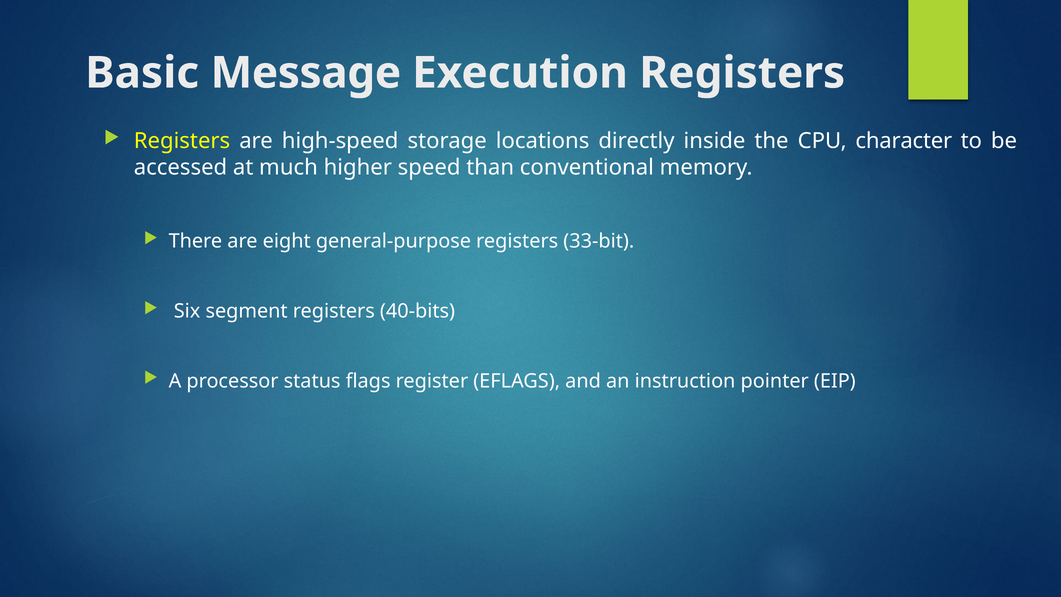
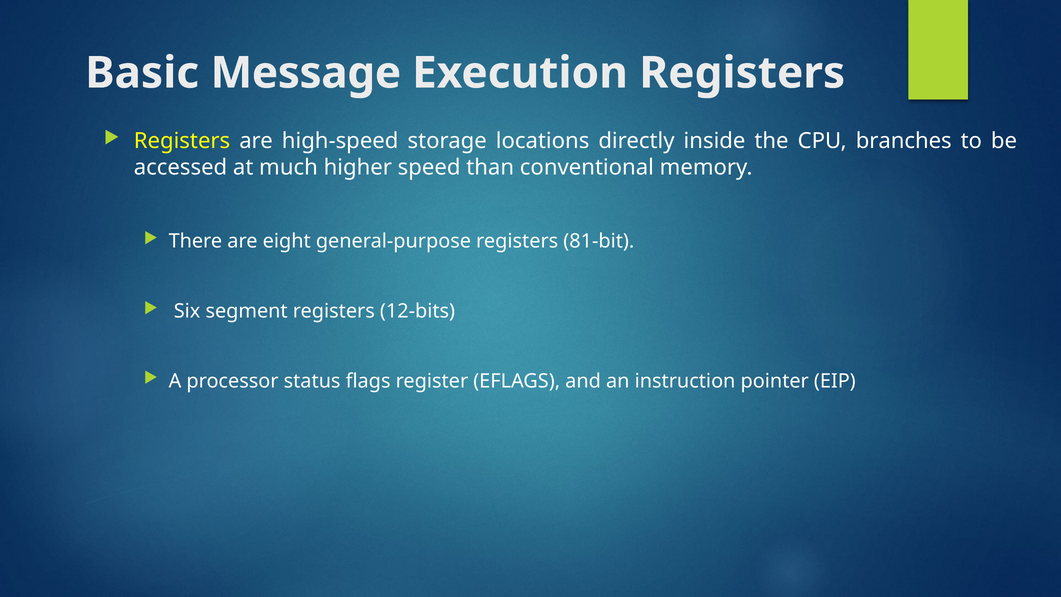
character: character -> branches
33-bit: 33-bit -> 81-bit
40-bits: 40-bits -> 12-bits
